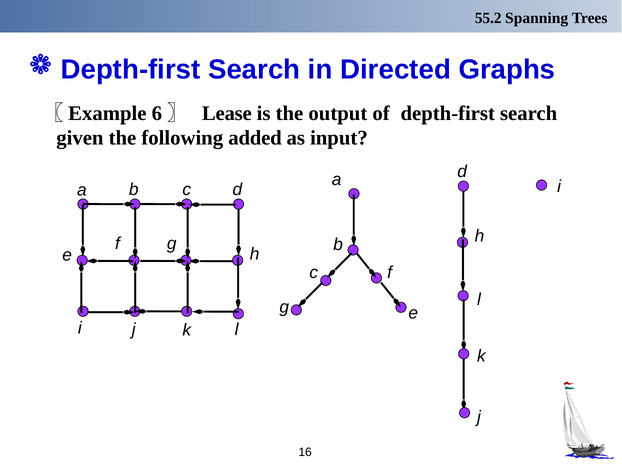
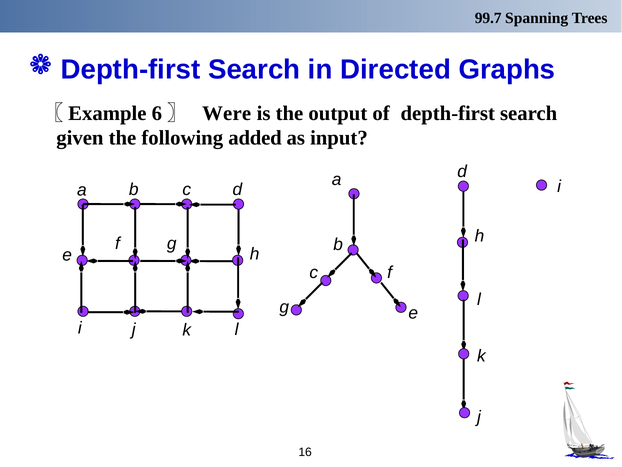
55.2: 55.2 -> 99.7
Lease: Lease -> Were
